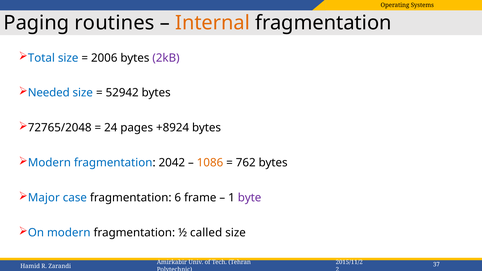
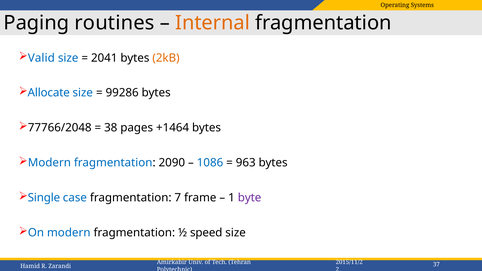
Total: Total -> Valid
2006: 2006 -> 2041
2kB colour: purple -> orange
Needed: Needed -> Allocate
52942: 52942 -> 99286
72765/2048: 72765/2048 -> 77766/2048
24: 24 -> 38
+8924: +8924 -> +1464
2042: 2042 -> 2090
1086 colour: orange -> blue
762: 762 -> 963
Major: Major -> Single
6: 6 -> 7
called: called -> speed
